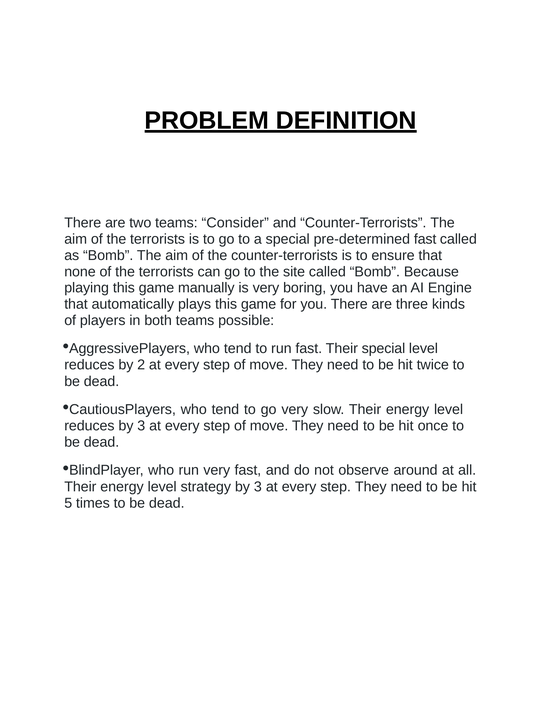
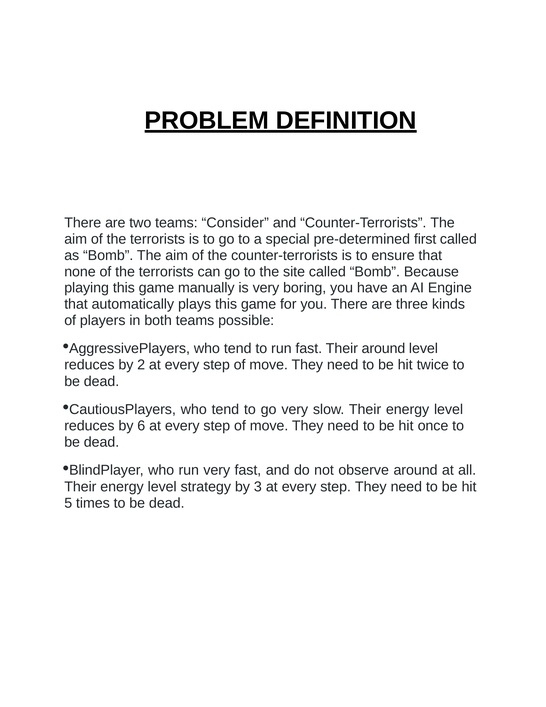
pre-determined fast: fast -> first
Their special: special -> around
reduces by 3: 3 -> 6
